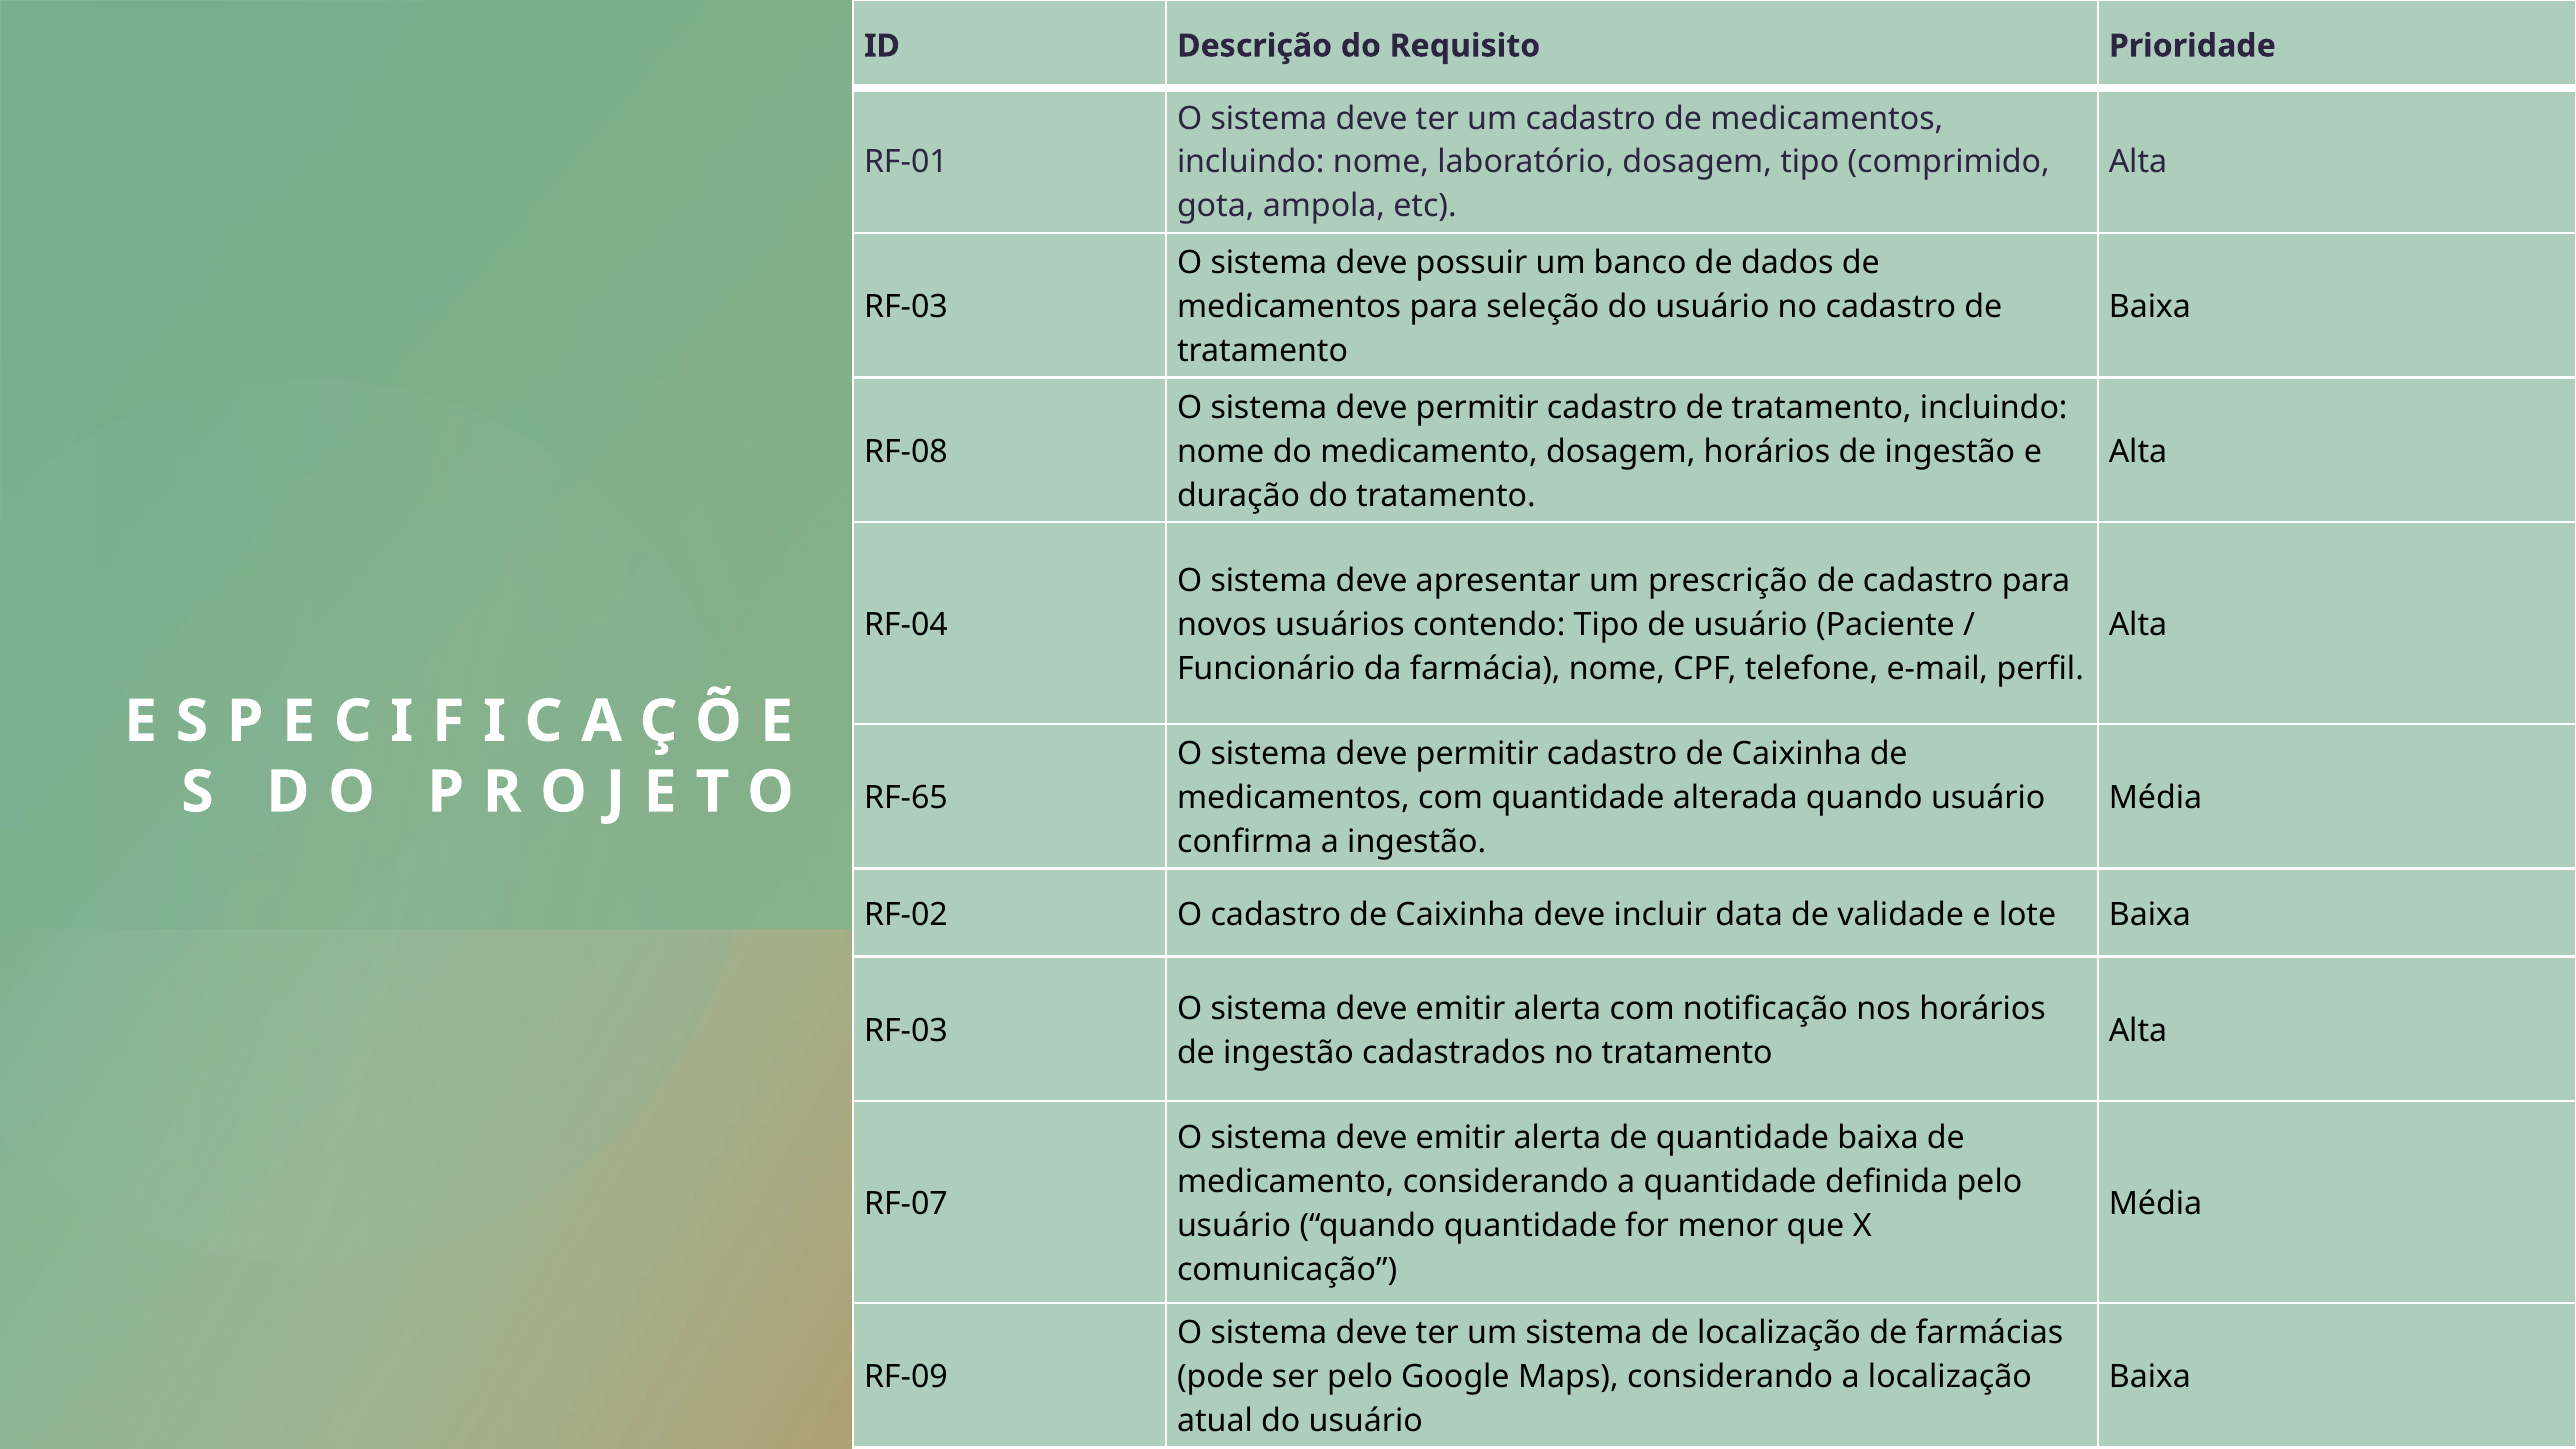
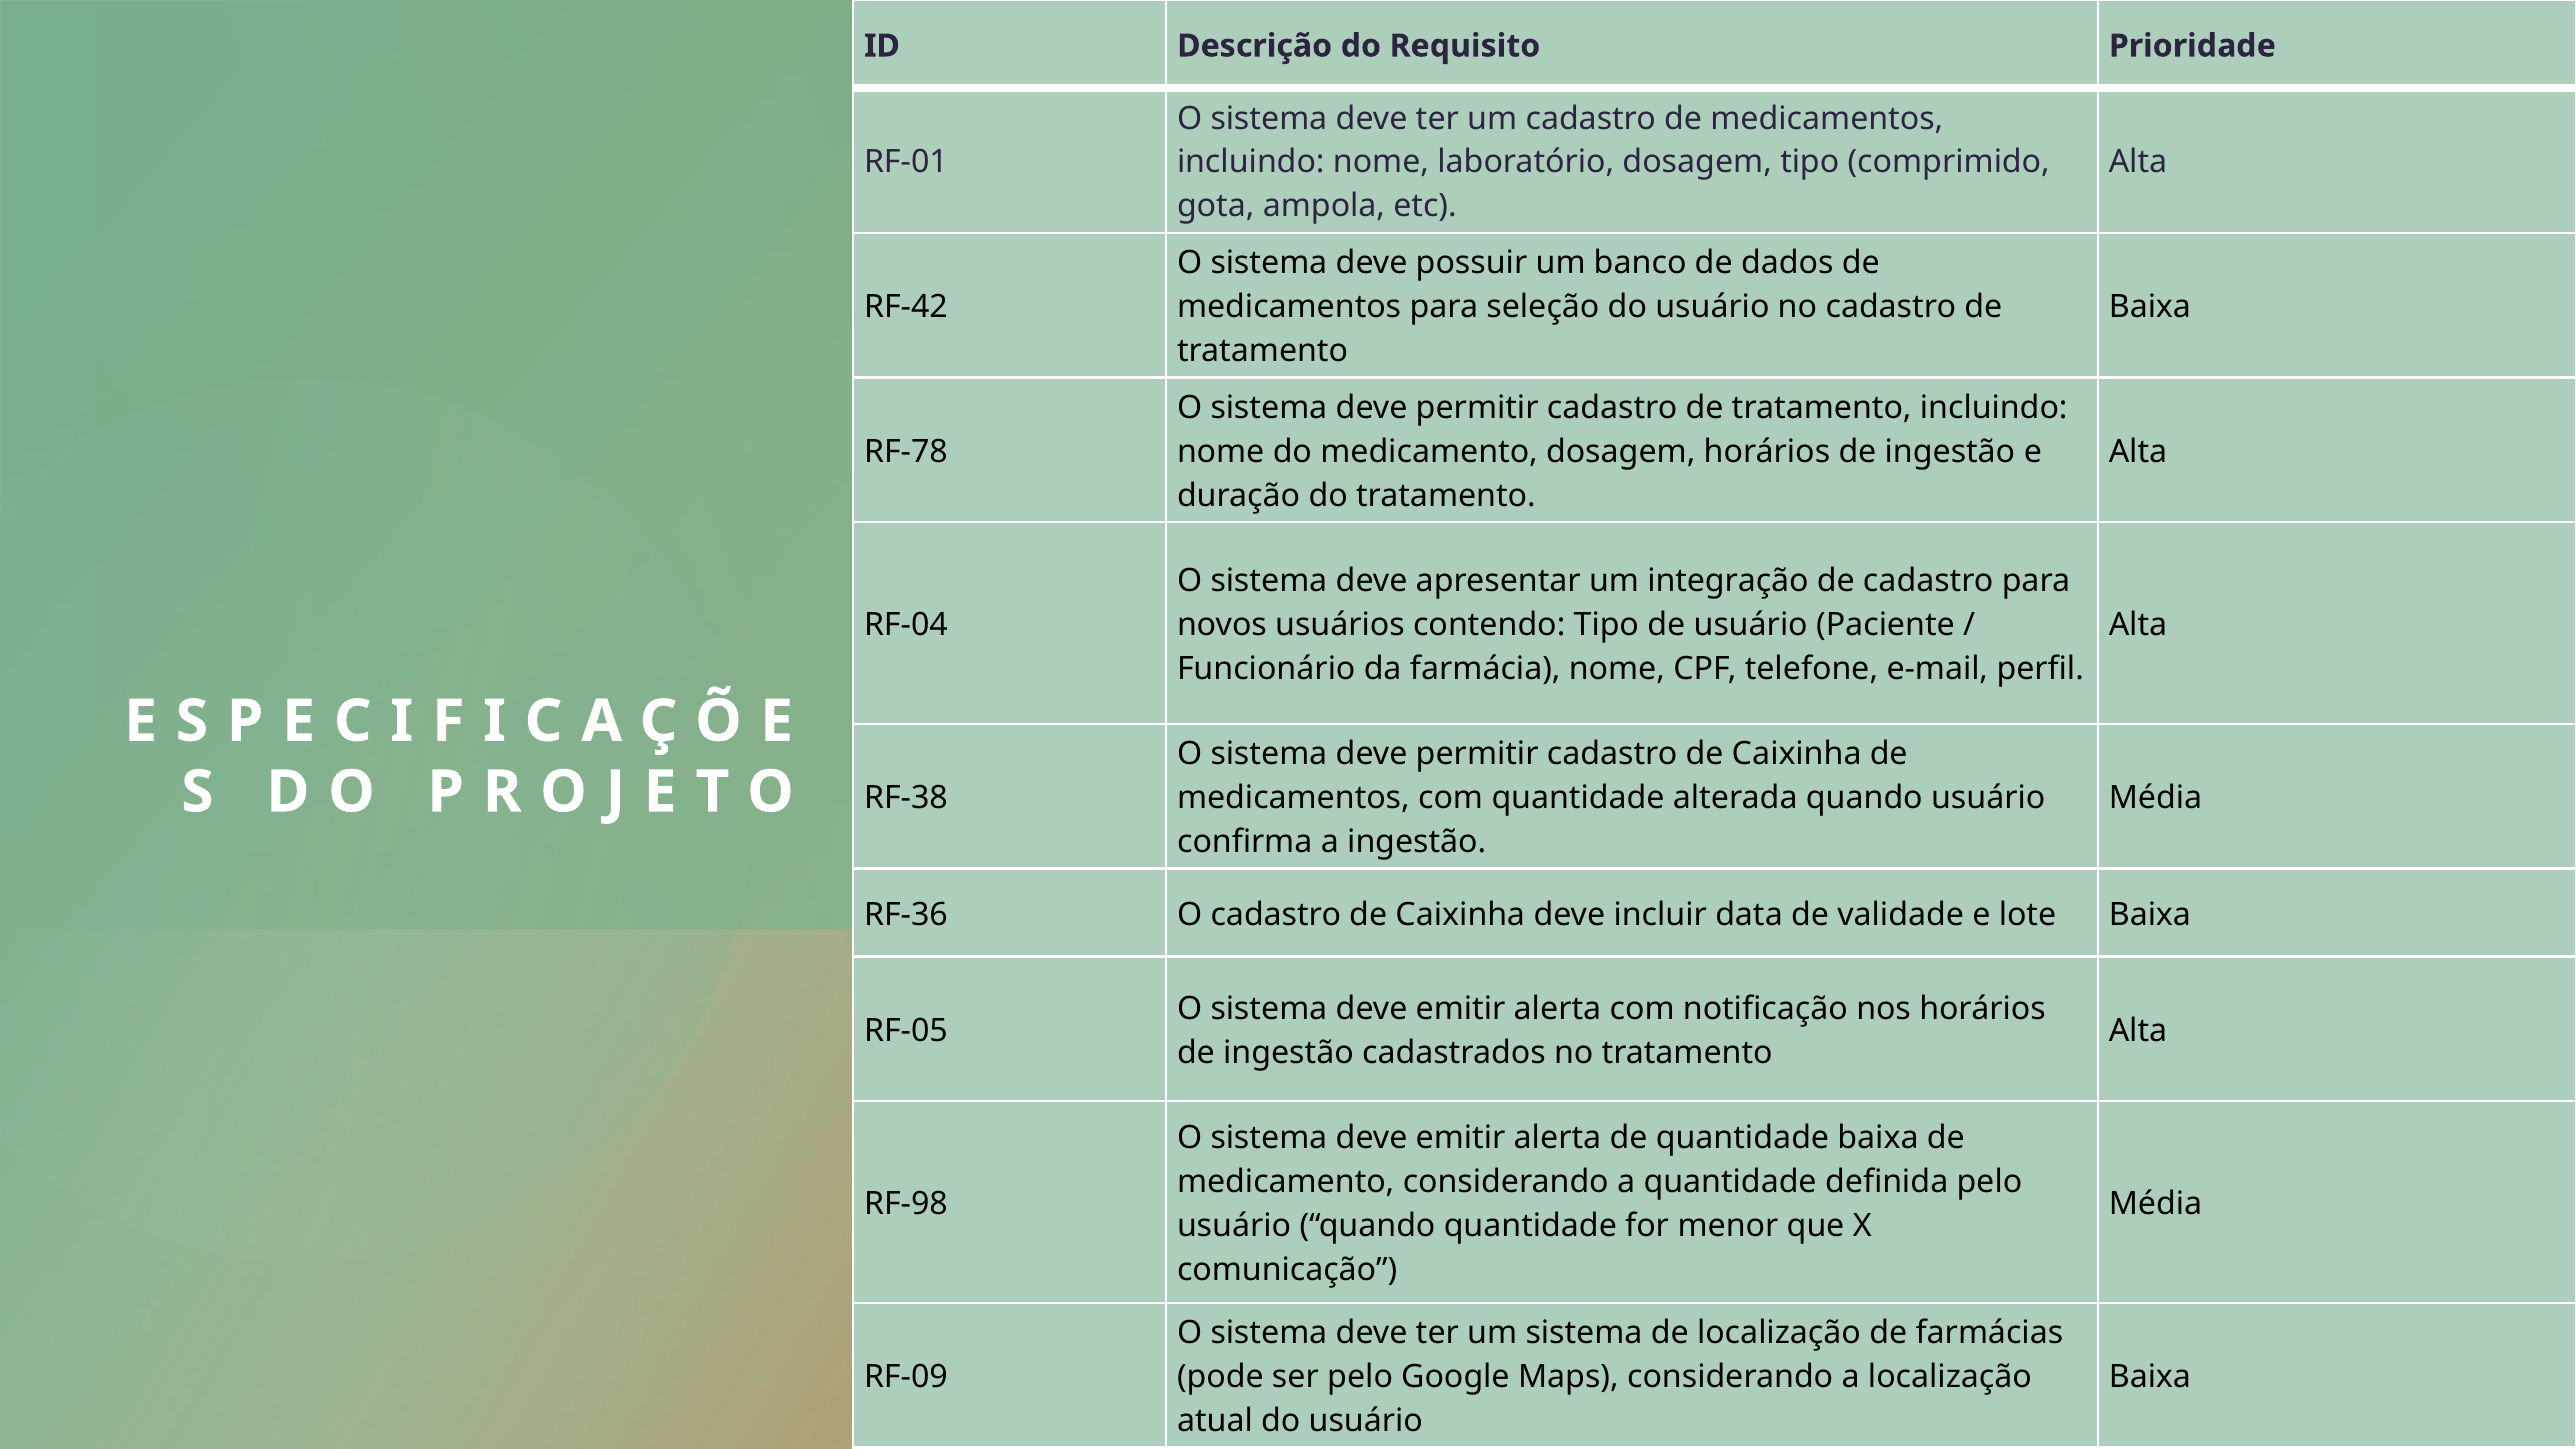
RF-03 at (906, 307): RF-03 -> RF-42
RF-08: RF-08 -> RF-78
prescrição: prescrição -> integração
RF-65: RF-65 -> RF-38
RF-02: RF-02 -> RF-36
RF-03 at (906, 1031): RF-03 -> RF-05
RF-07: RF-07 -> RF-98
